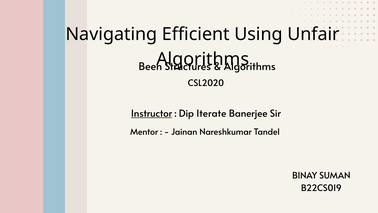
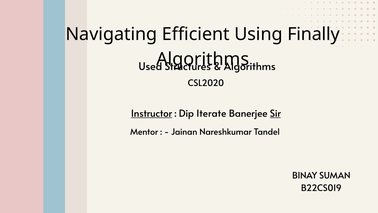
Unfair: Unfair -> Finally
Been: Been -> Used
Sir underline: none -> present
